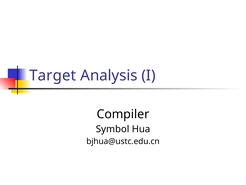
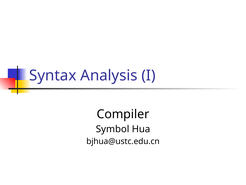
Target: Target -> Syntax
